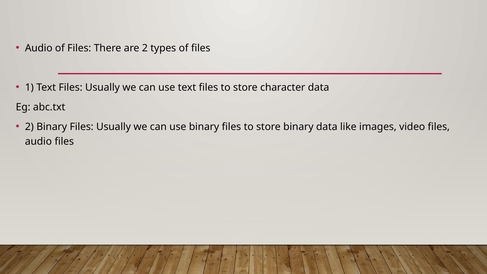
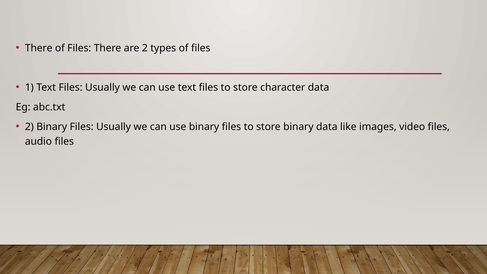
Audio at (39, 48): Audio -> There
